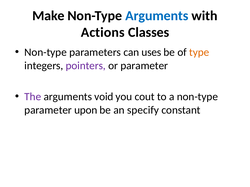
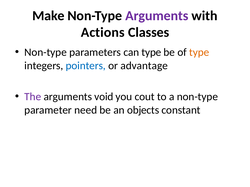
Arguments at (157, 16) colour: blue -> purple
can uses: uses -> type
pointers colour: purple -> blue
or parameter: parameter -> advantage
upon: upon -> need
specify: specify -> objects
